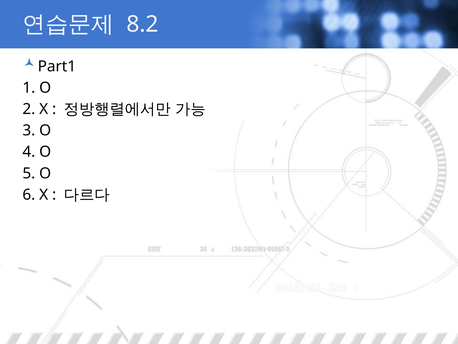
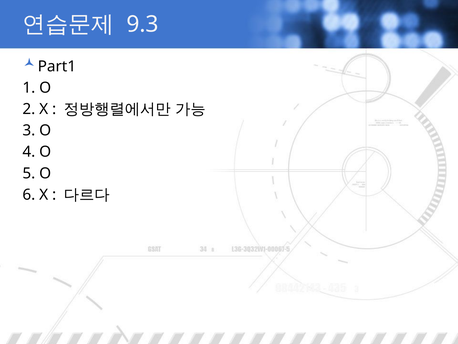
8.2: 8.2 -> 9.3
